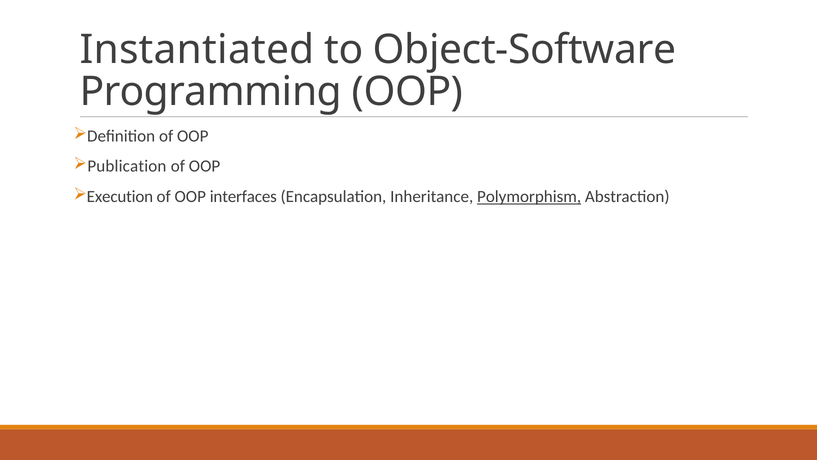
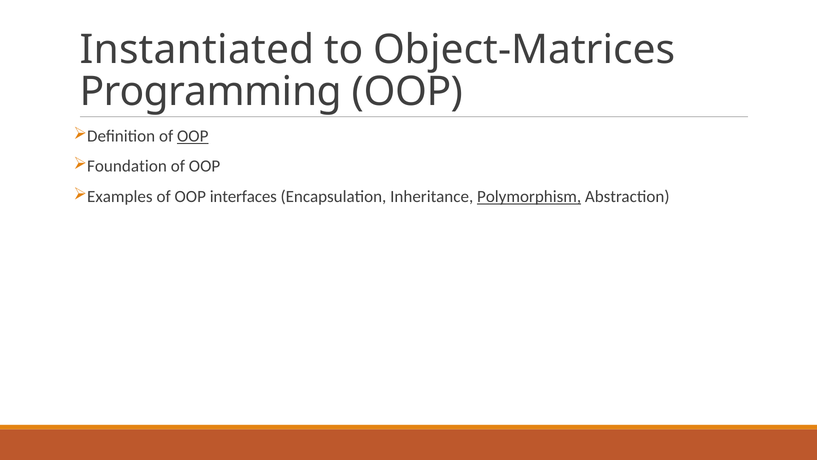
Object-Software: Object-Software -> Object-Matrices
OOP at (193, 136) underline: none -> present
Publication: Publication -> Foundation
Execution: Execution -> Examples
